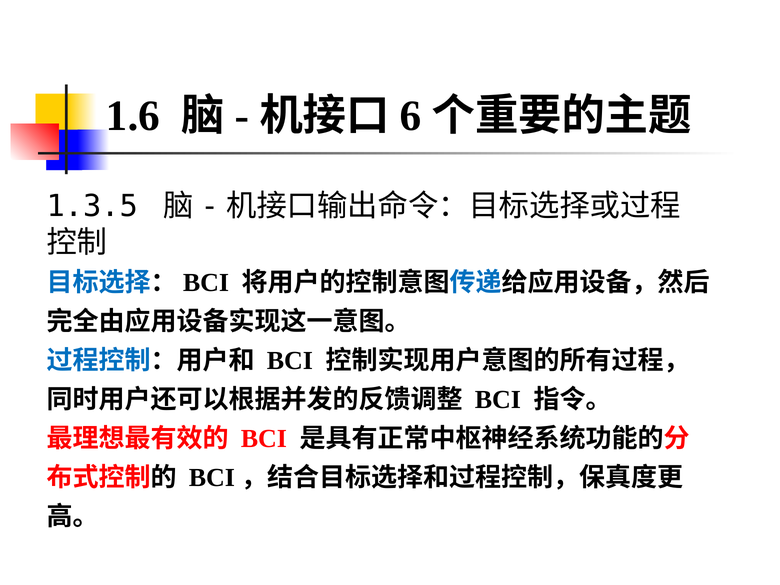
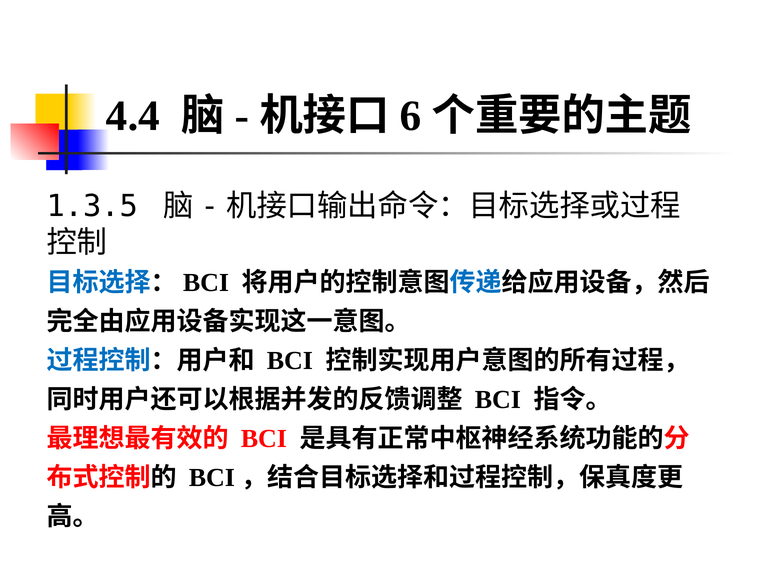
1.6: 1.6 -> 4.4
